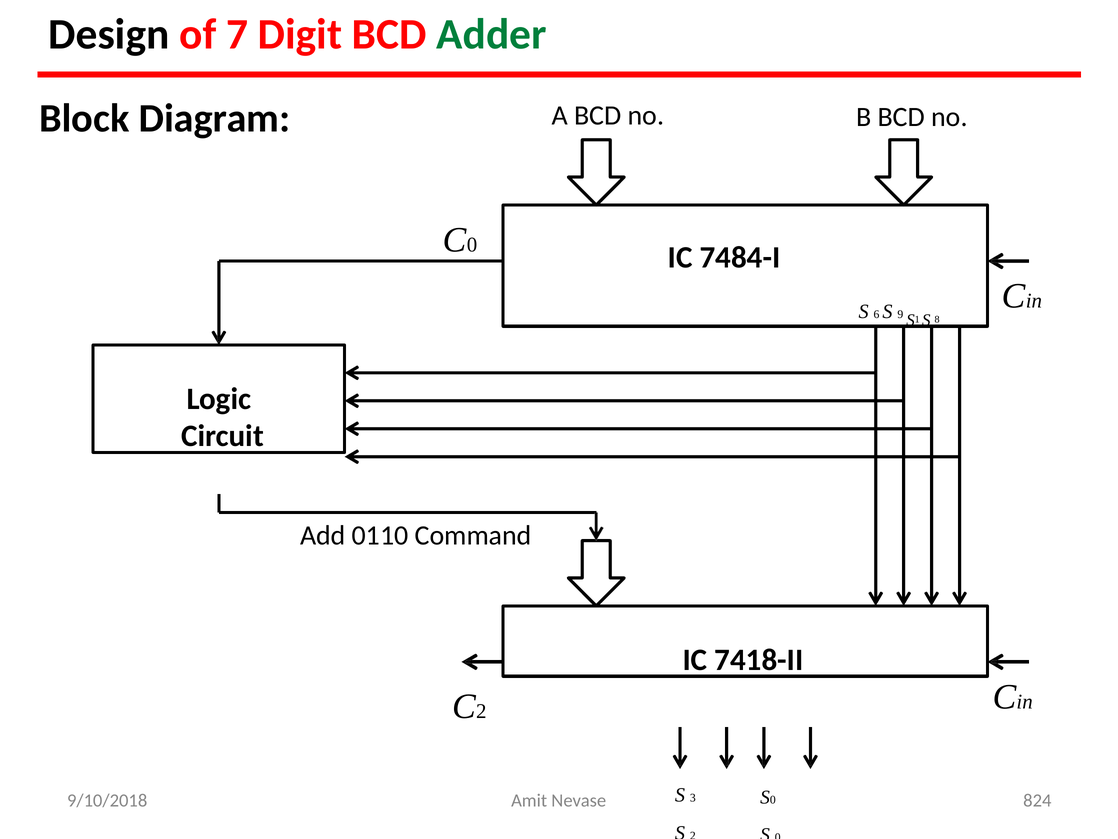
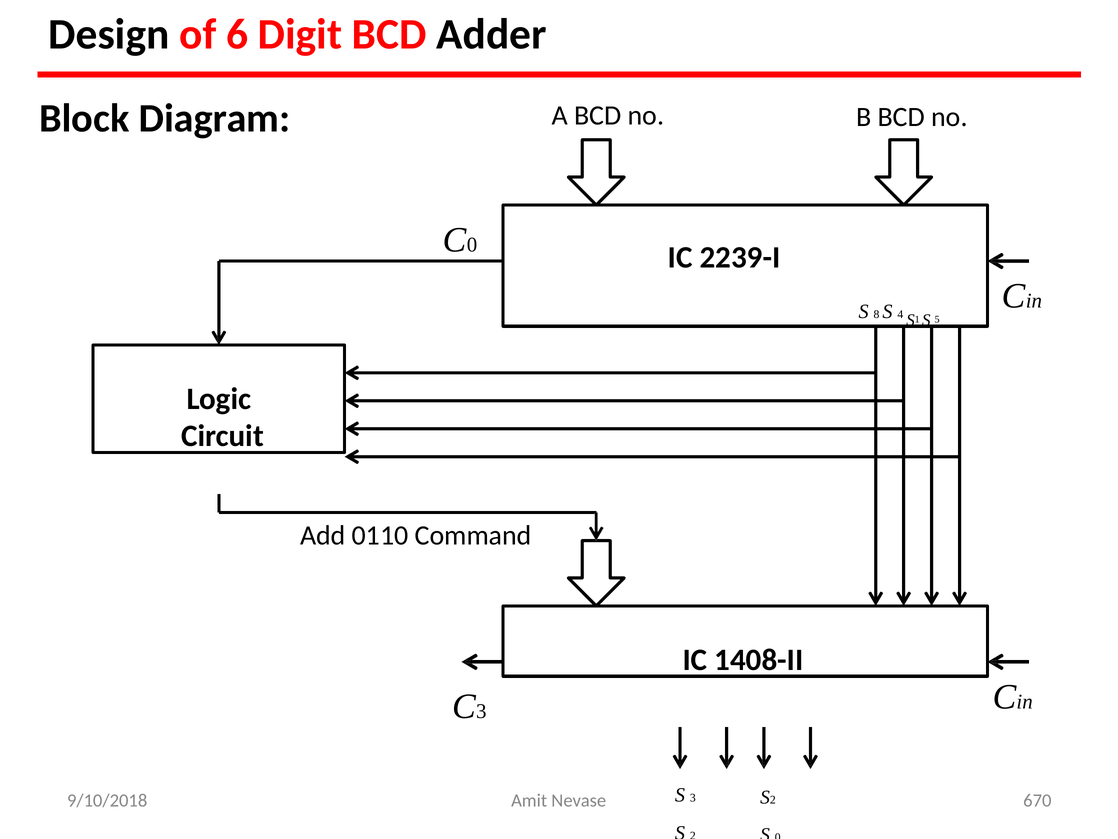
7: 7 -> 6
Adder colour: green -> black
7484-I: 7484-I -> 2239-I
6: 6 -> 8
9: 9 -> 4
8: 8 -> 5
7418-II: 7418-II -> 1408-II
2 at (481, 711): 2 -> 3
0 at (773, 800): 0 -> 2
824: 824 -> 670
